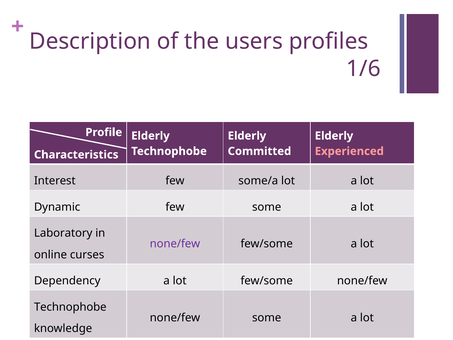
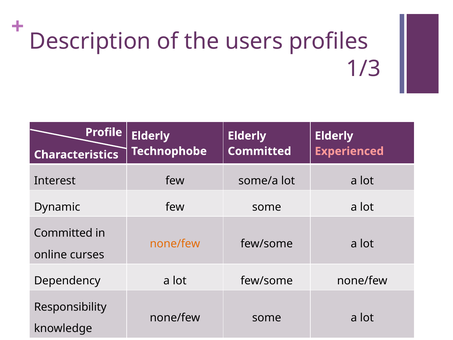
1/6: 1/6 -> 1/3
Laboratory at (63, 233): Laboratory -> Committed
none/few at (175, 244) colour: purple -> orange
Technophobe at (70, 307): Technophobe -> Responsibility
